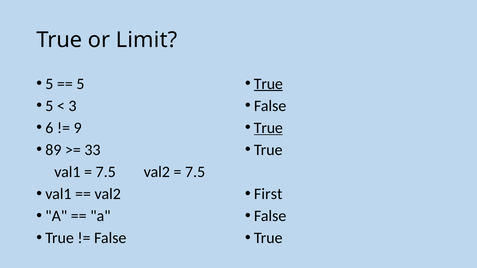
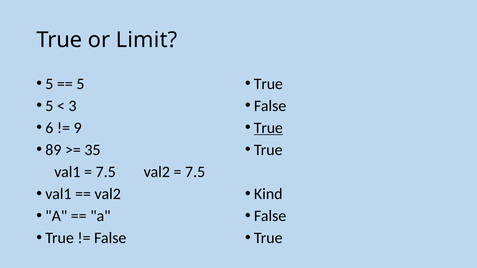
True at (268, 84) underline: present -> none
33: 33 -> 35
First: First -> Kind
